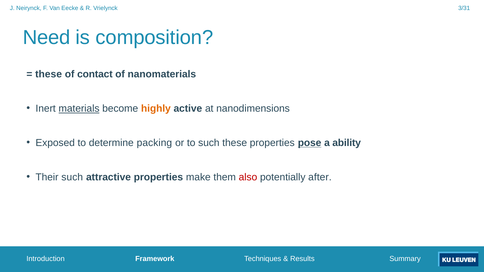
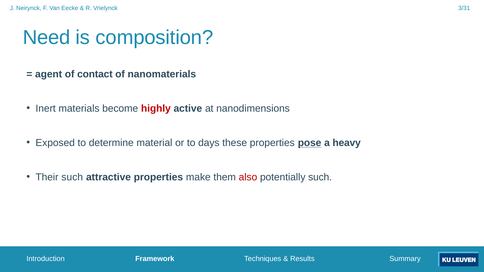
these at (49, 74): these -> agent
materials underline: present -> none
highly colour: orange -> red
packing: packing -> material
to such: such -> days
ability: ability -> heavy
potentially after: after -> such
